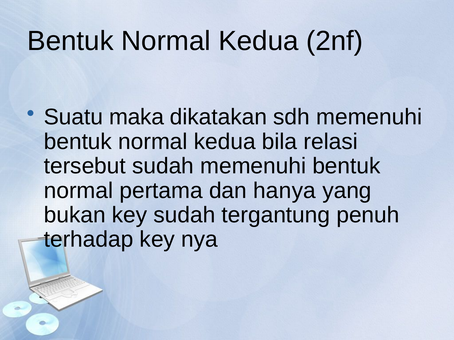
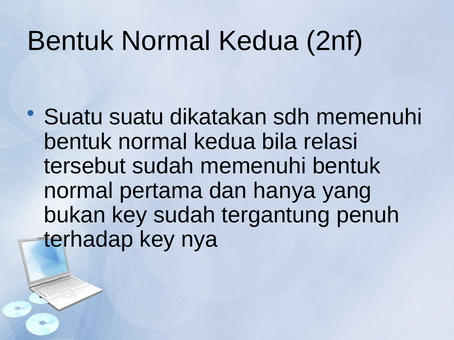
Suatu maka: maka -> suatu
